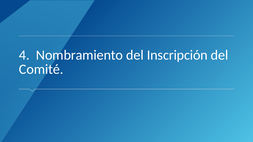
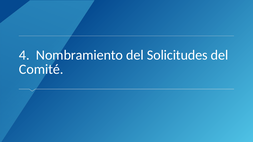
Inscripción: Inscripción -> Solicitudes
